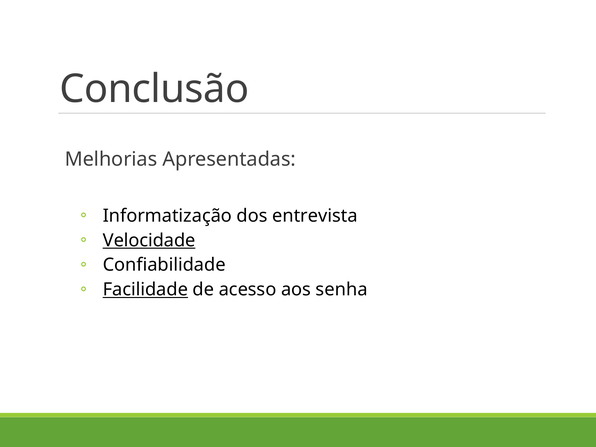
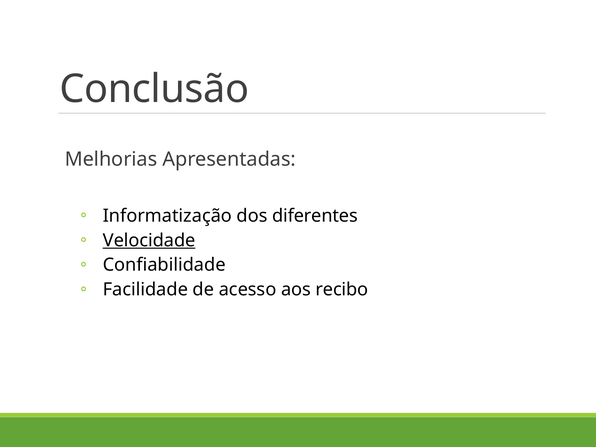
entrevista: entrevista -> diferentes
Facilidade underline: present -> none
senha: senha -> recibo
